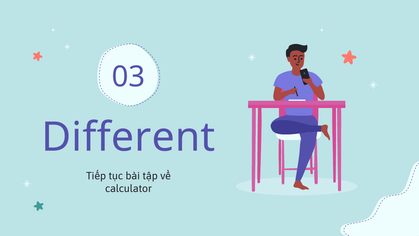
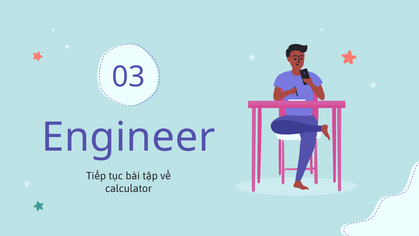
Different: Different -> Engineer
